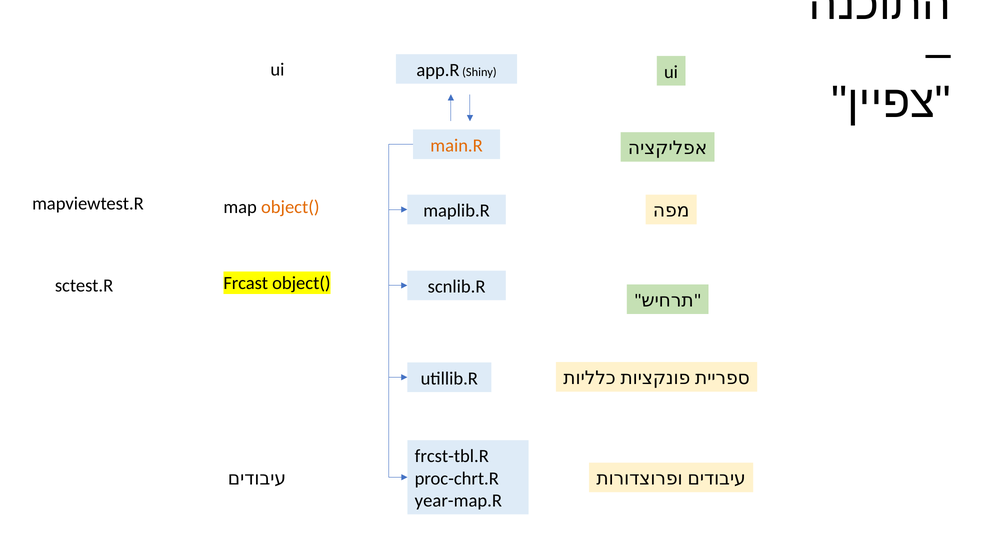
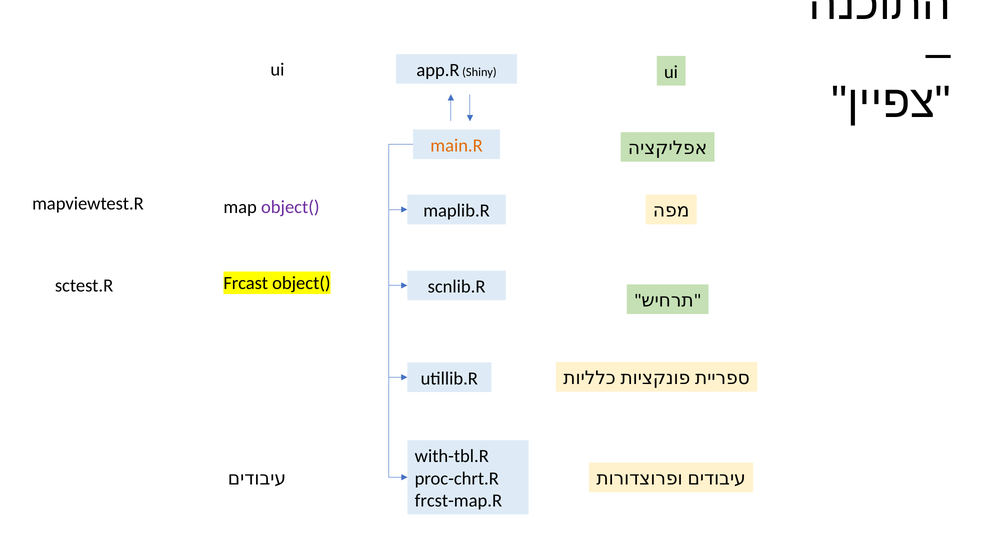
object( at (290, 207) colour: orange -> purple
frcst-tbl.R: frcst-tbl.R -> with-tbl.R
year-map.R: year-map.R -> frcst-map.R
